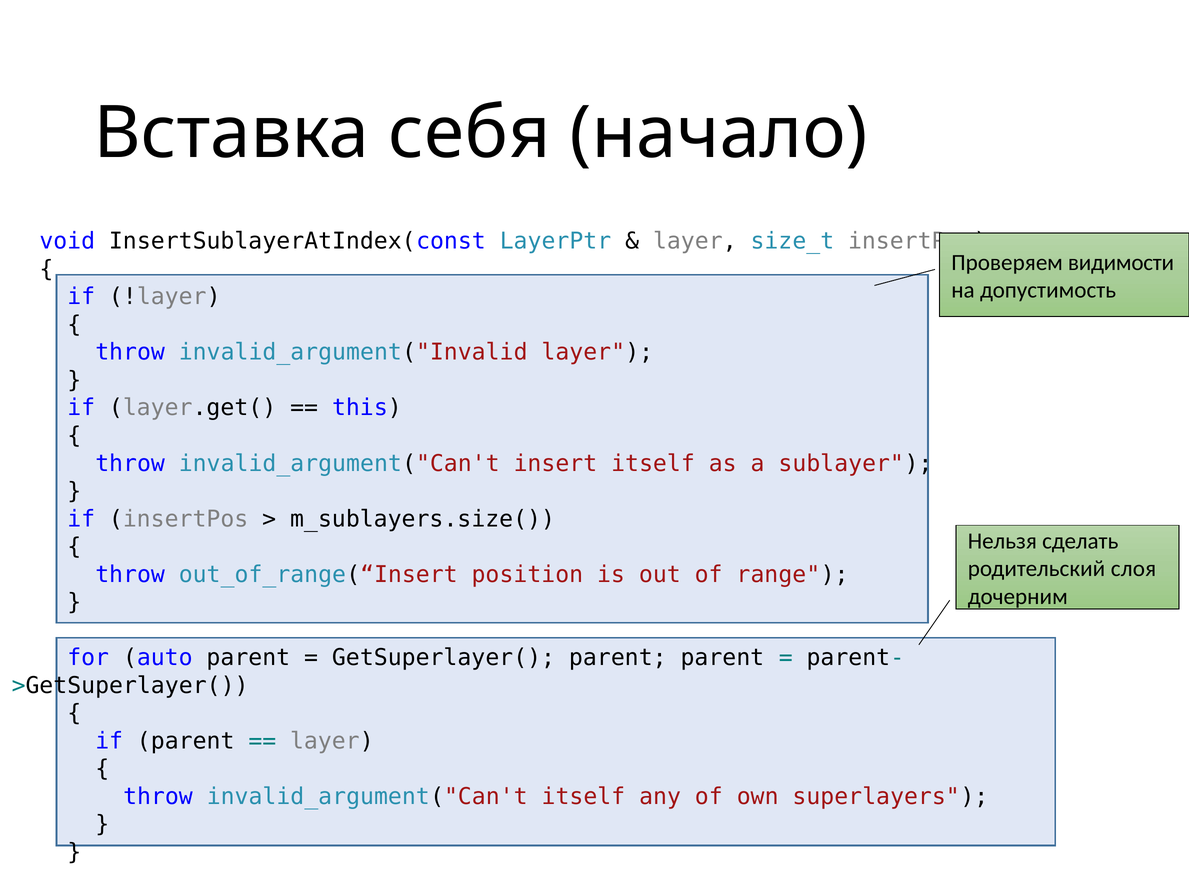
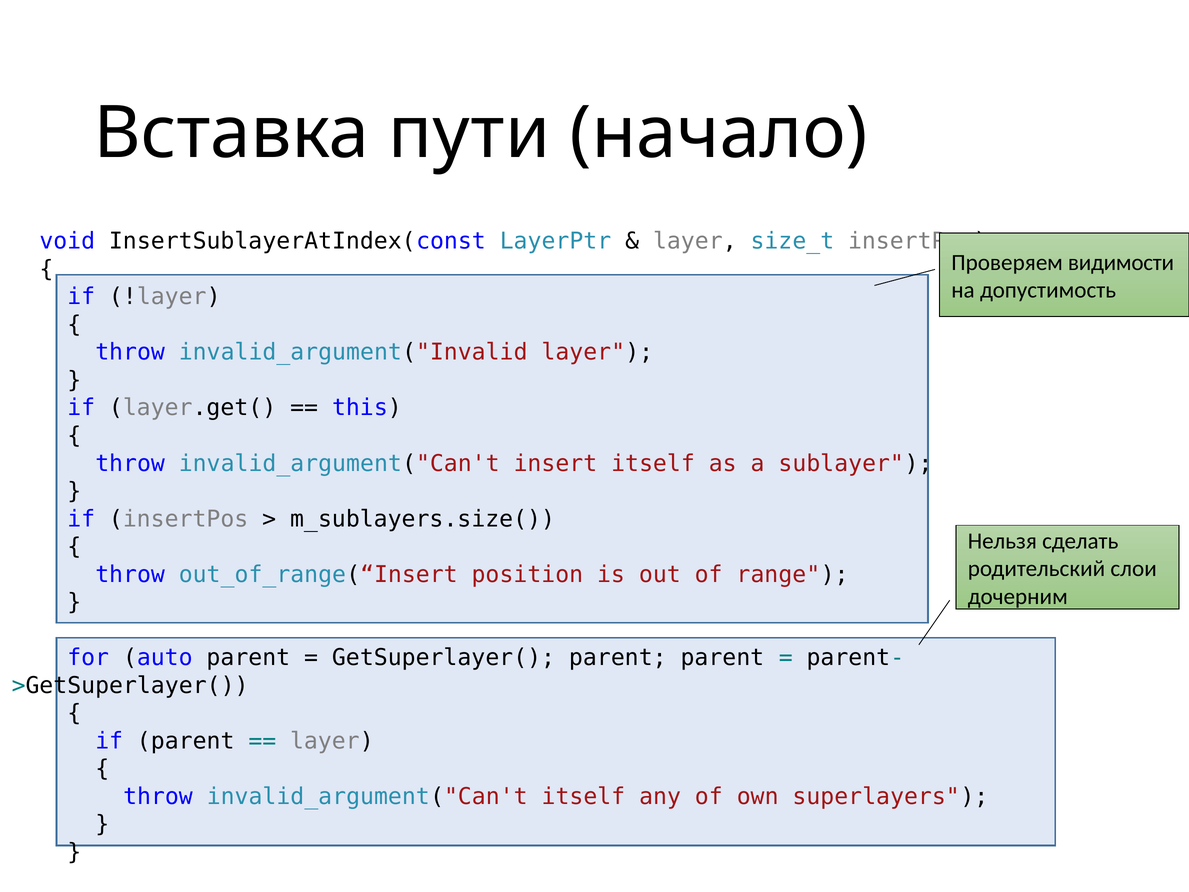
себя: себя -> пути
слоя: слоя -> слои
